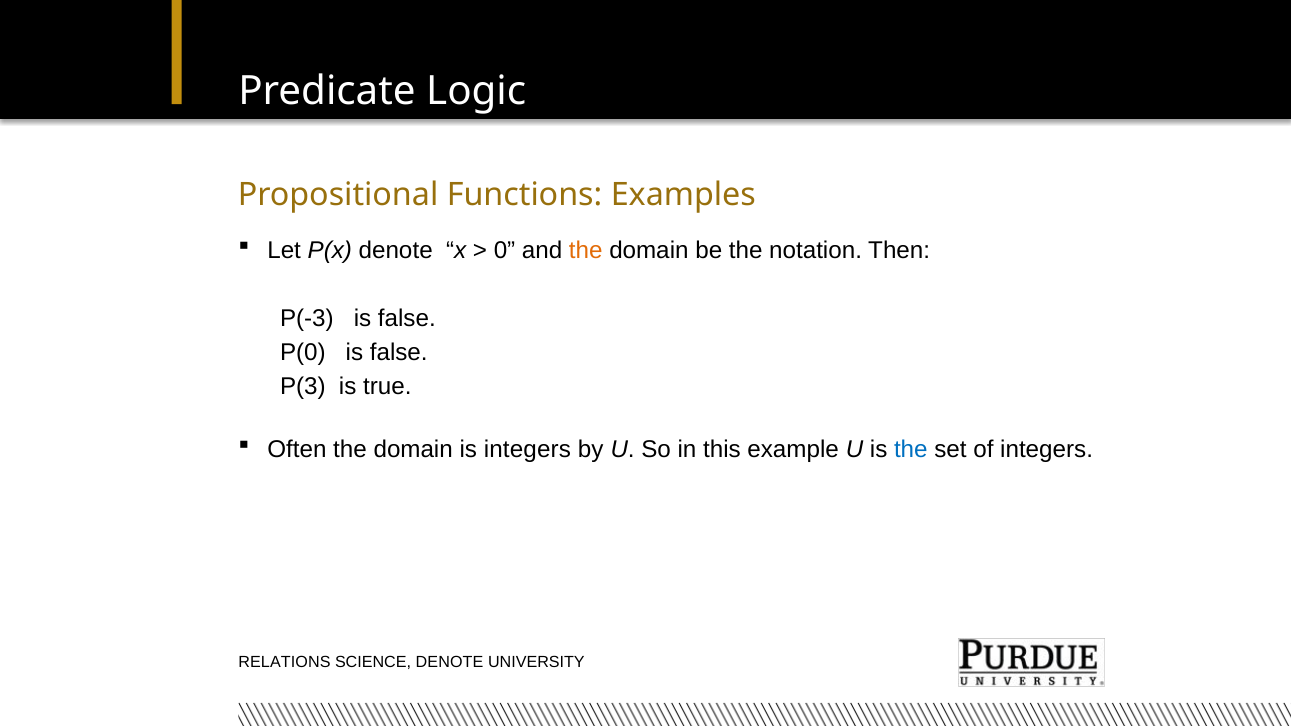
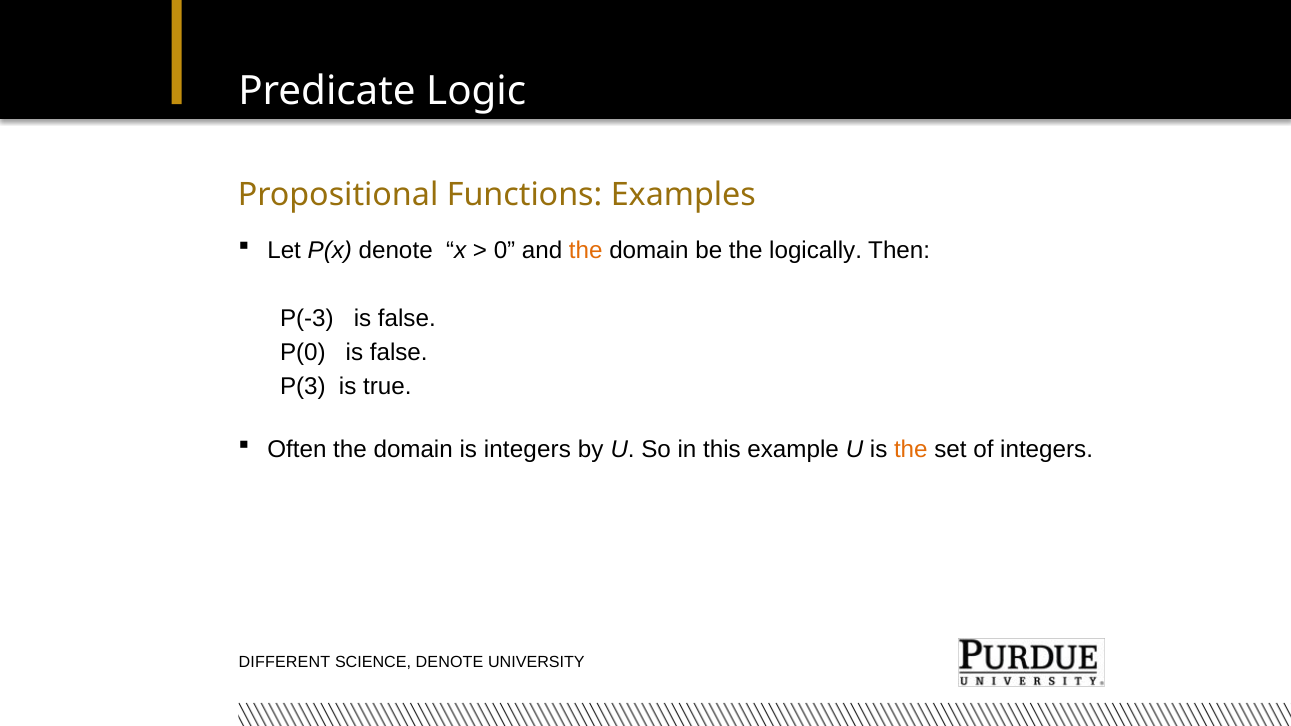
notation: notation -> logically
the at (911, 450) colour: blue -> orange
RELATIONS: RELATIONS -> DIFFERENT
